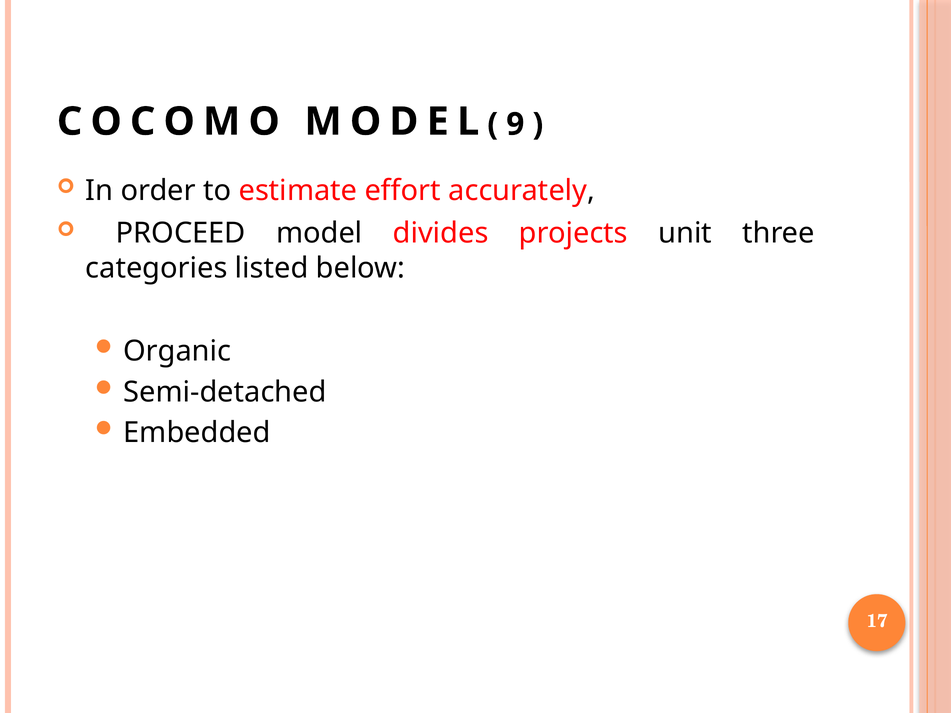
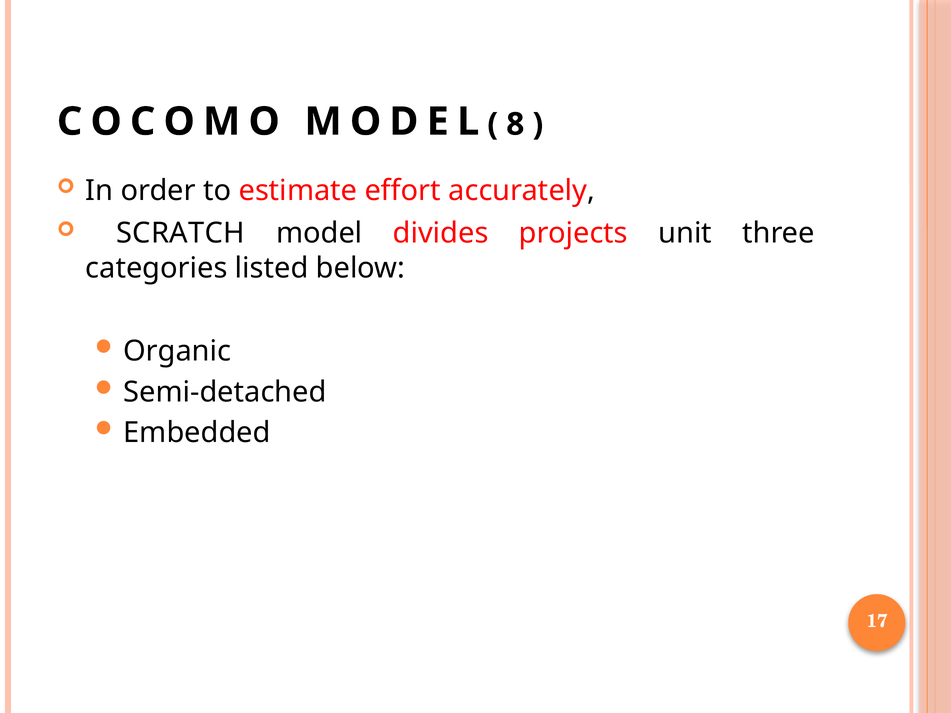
9: 9 -> 8
PROCEED: PROCEED -> SCRATCH
